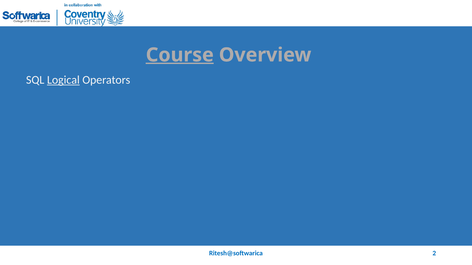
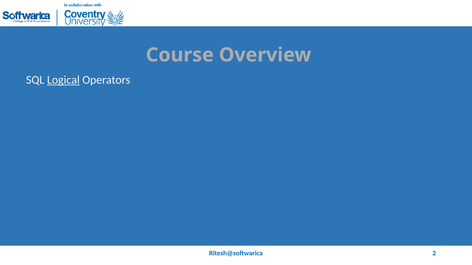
Course underline: present -> none
